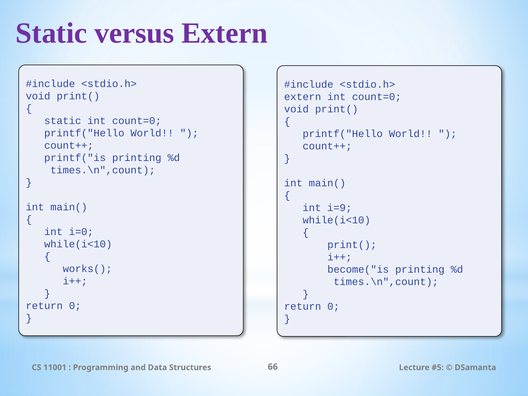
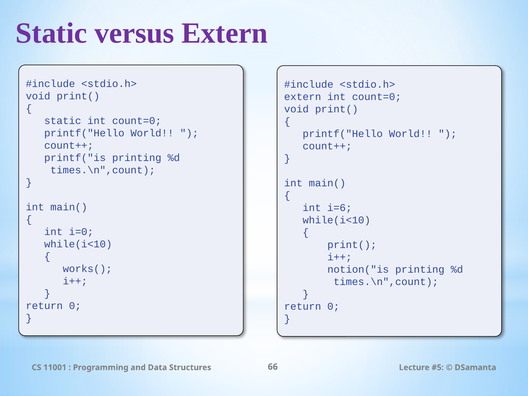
i=9: i=9 -> i=6
become("is: become("is -> notion("is
